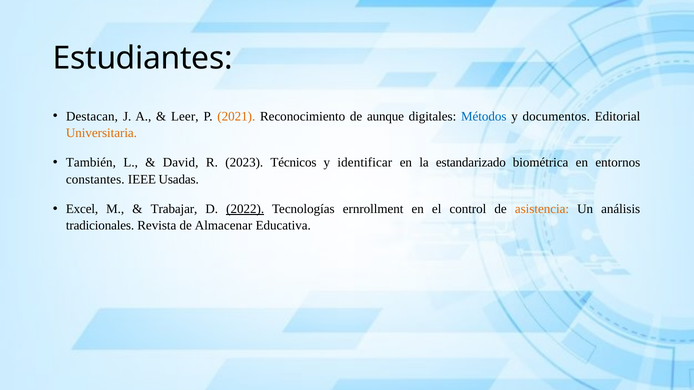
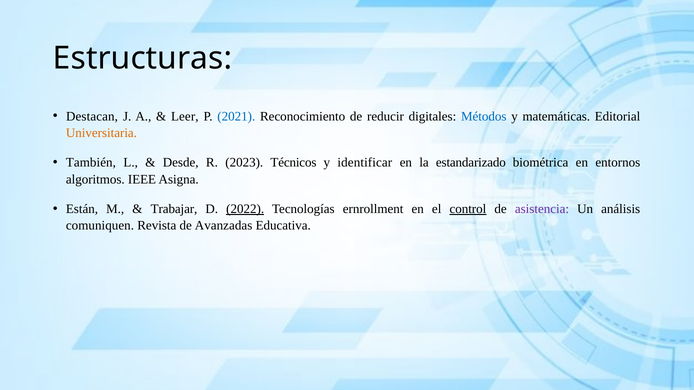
Estudiantes: Estudiantes -> Estructuras
2021 colour: orange -> blue
aunque: aunque -> reducir
documentos: documentos -> matemáticas
David: David -> Desde
constantes: constantes -> algoritmos
Usadas: Usadas -> Asigna
Excel: Excel -> Están
control underline: none -> present
asistencia colour: orange -> purple
tradicionales: tradicionales -> comuniquen
Almacenar: Almacenar -> Avanzadas
